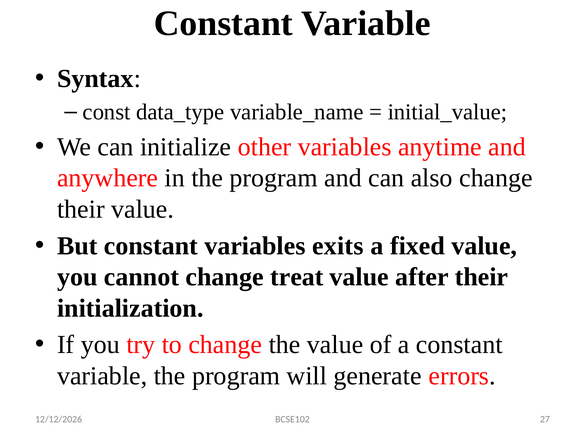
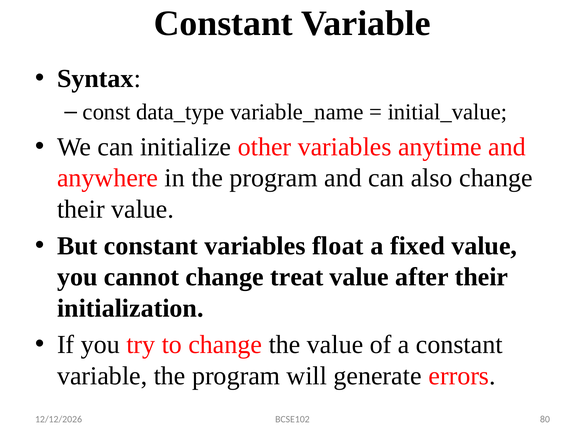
exits: exits -> float
27: 27 -> 80
